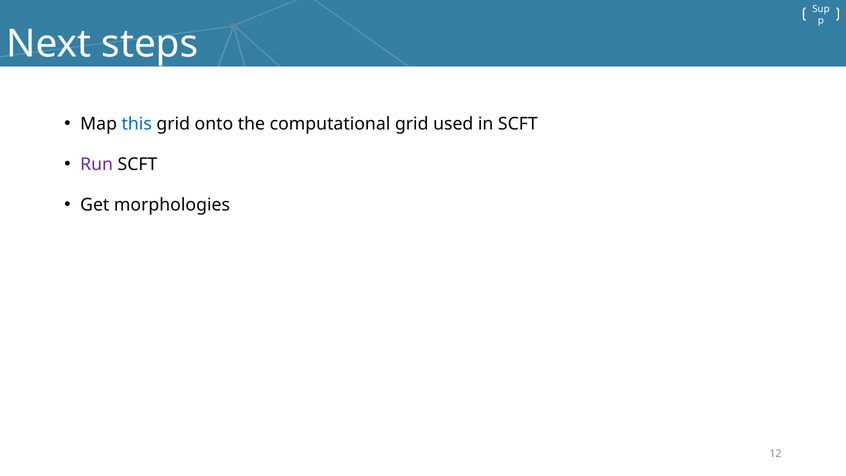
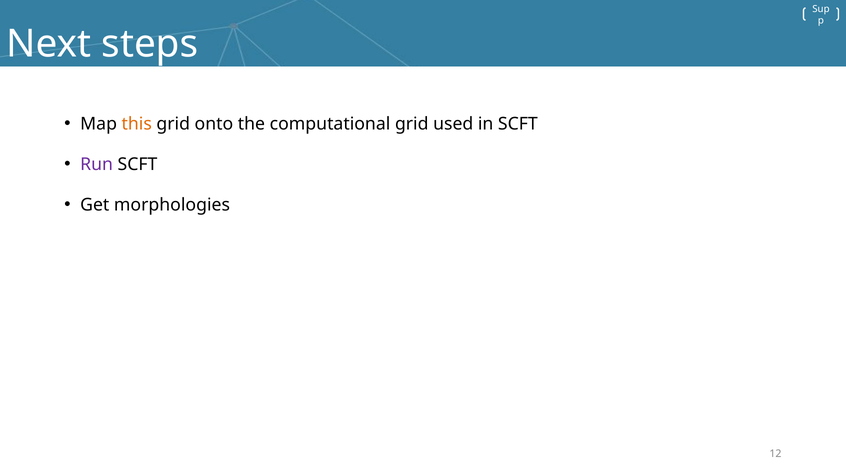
this colour: blue -> orange
